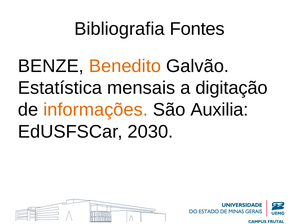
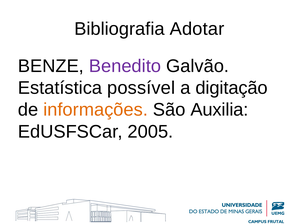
Fontes: Fontes -> Adotar
Benedito colour: orange -> purple
mensais: mensais -> possível
2030: 2030 -> 2005
